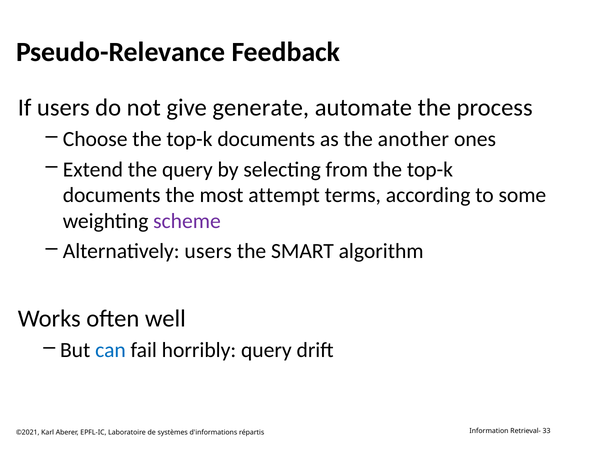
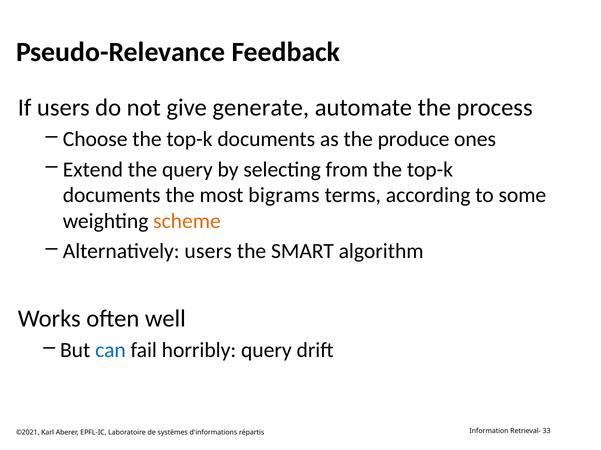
another: another -> produce
attempt: attempt -> bigrams
scheme colour: purple -> orange
